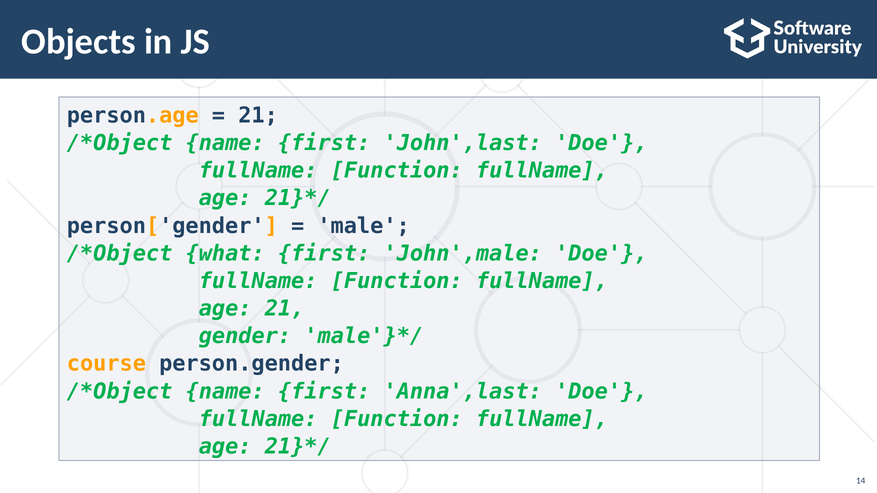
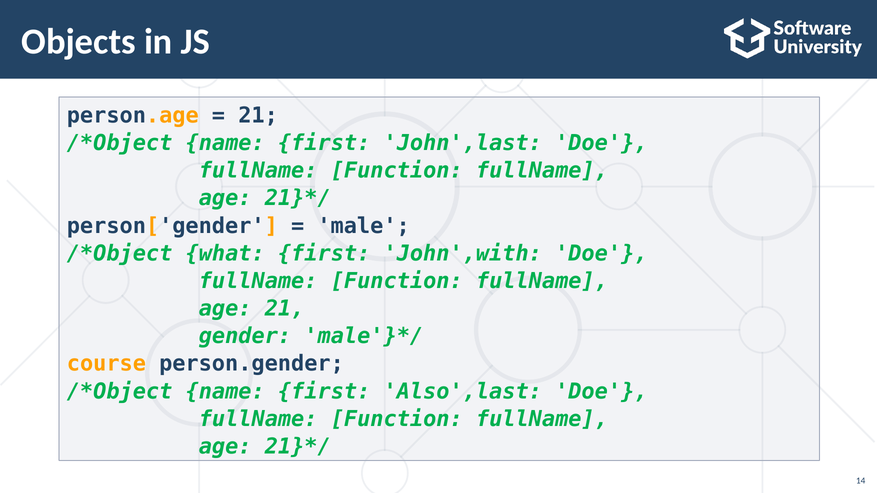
John',male: John',male -> John',with
Anna',last: Anna',last -> Also',last
